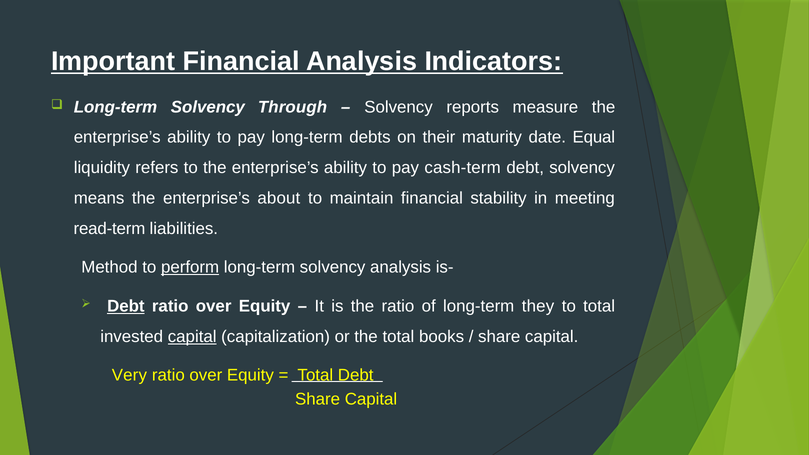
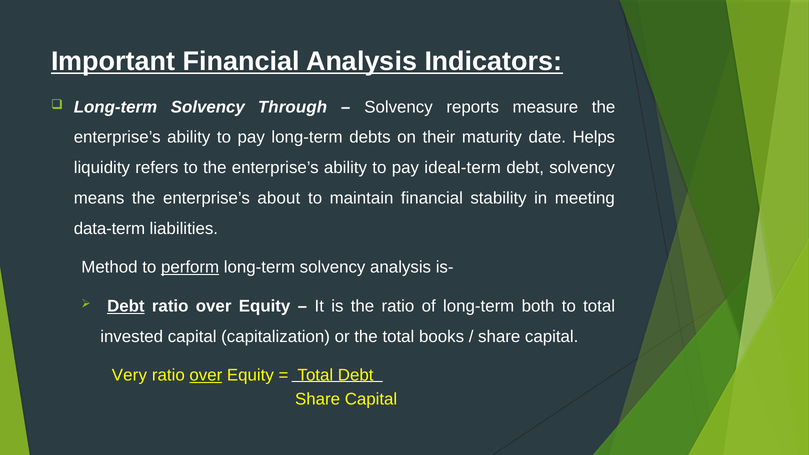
Equal: Equal -> Helps
cash-term: cash-term -> ideal-term
read-term: read-term -> data-term
they: they -> both
capital at (192, 337) underline: present -> none
over at (206, 375) underline: none -> present
